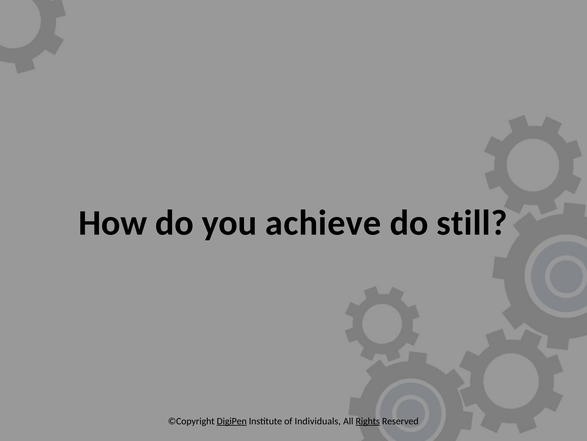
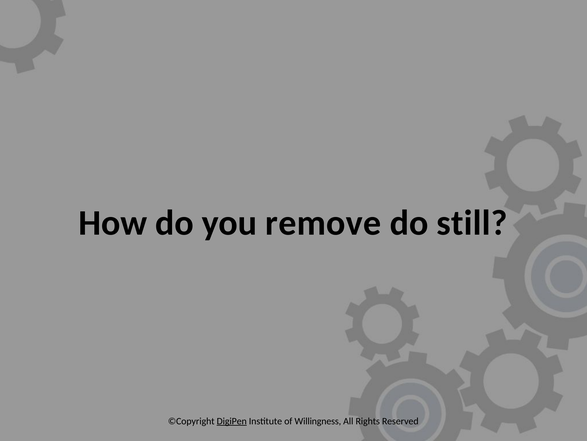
achieve: achieve -> remove
Individuals: Individuals -> Willingness
Rights underline: present -> none
